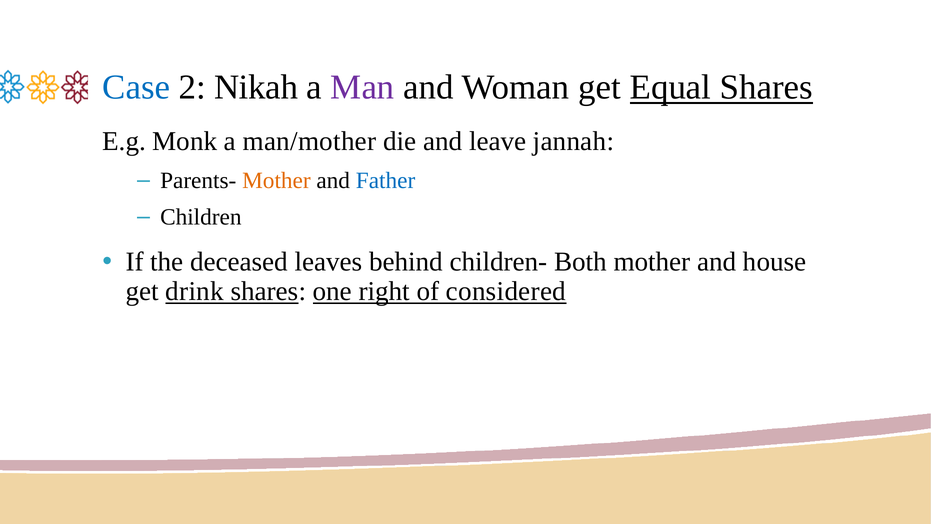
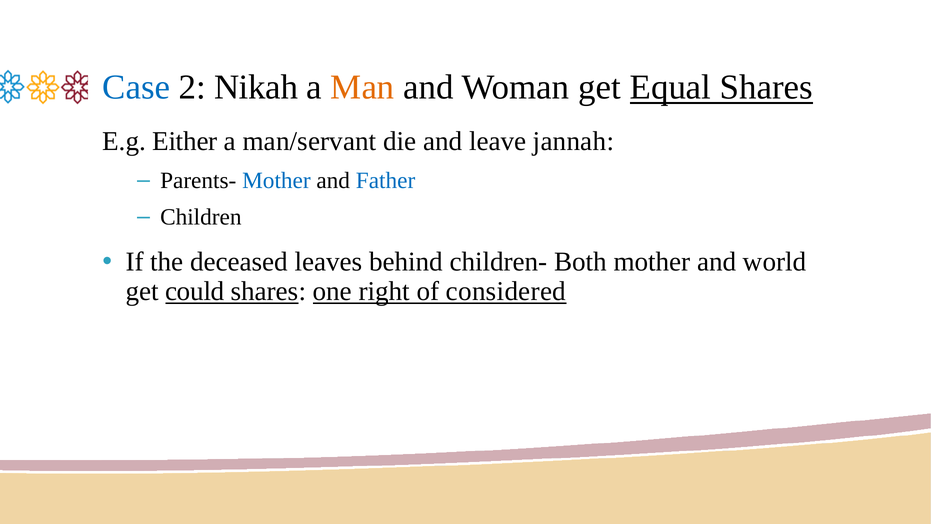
Man colour: purple -> orange
Monk: Monk -> Either
man/mother: man/mother -> man/servant
Mother at (276, 180) colour: orange -> blue
house: house -> world
drink: drink -> could
